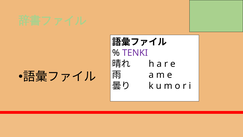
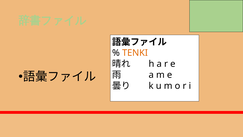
TENKI colour: purple -> orange
